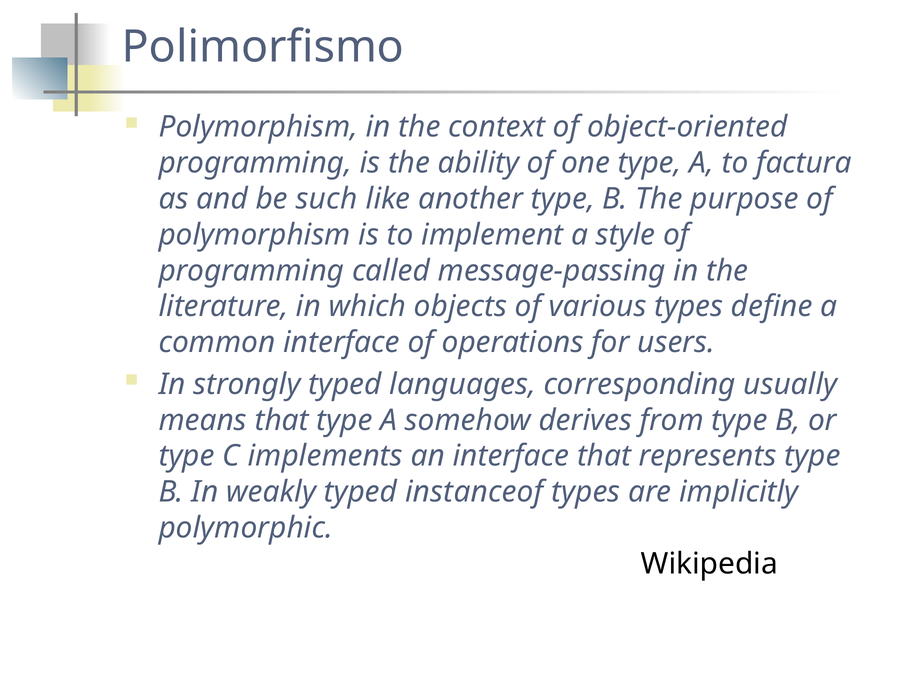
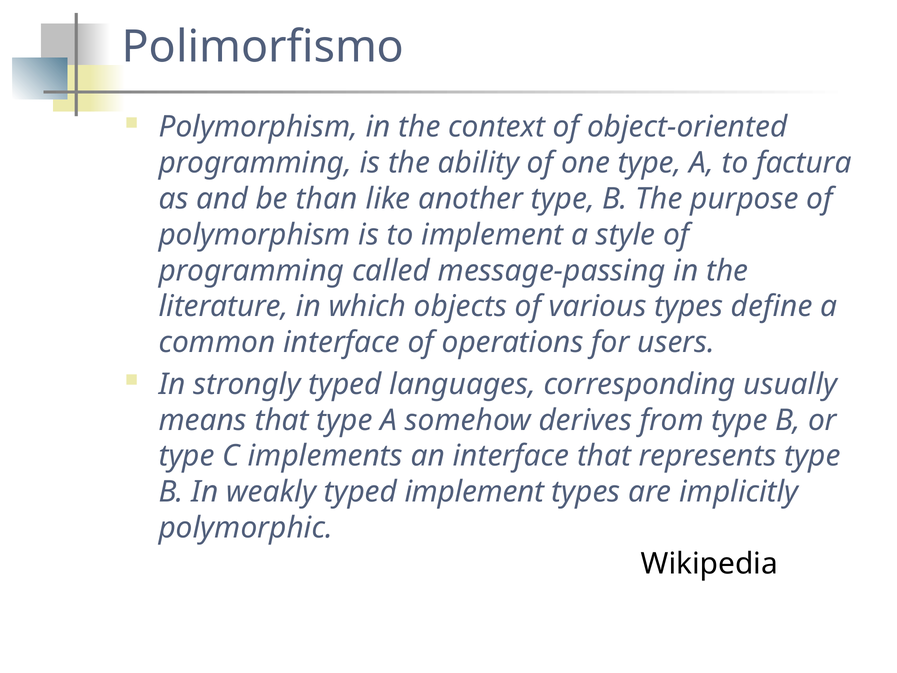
such: such -> than
typed instanceof: instanceof -> implement
